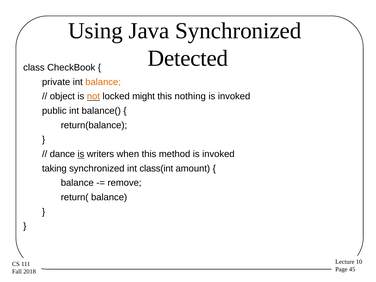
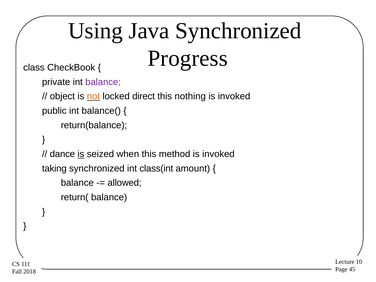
Detected: Detected -> Progress
balance at (103, 82) colour: orange -> purple
might: might -> direct
writers: writers -> seized
remove: remove -> allowed
